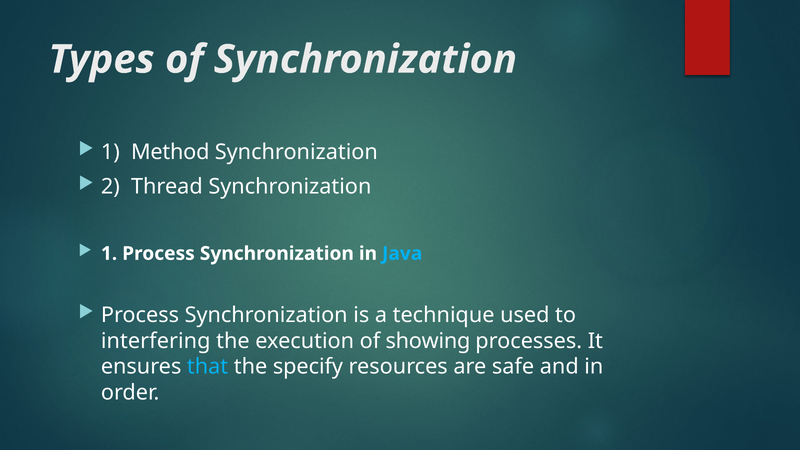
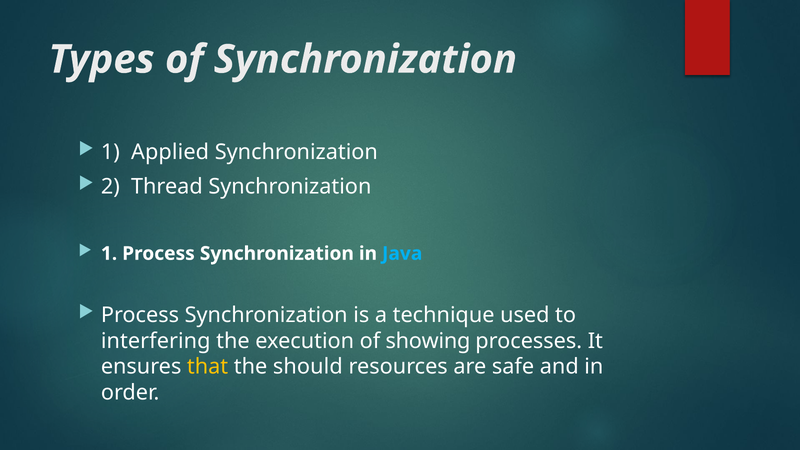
Method: Method -> Applied
that colour: light blue -> yellow
specify: specify -> should
